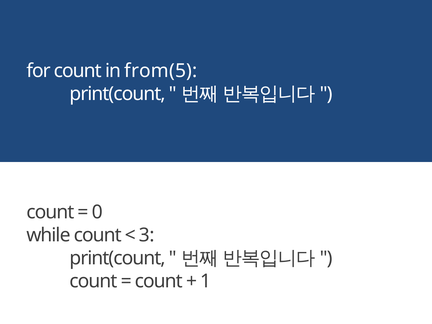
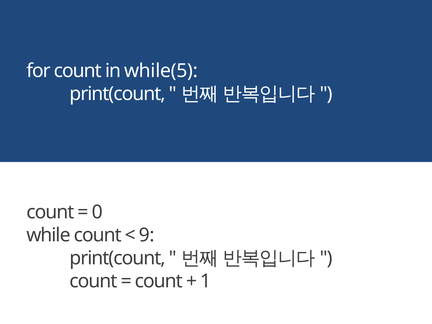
from(5: from(5 -> while(5
3: 3 -> 9
